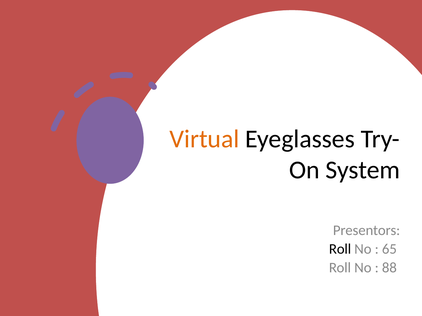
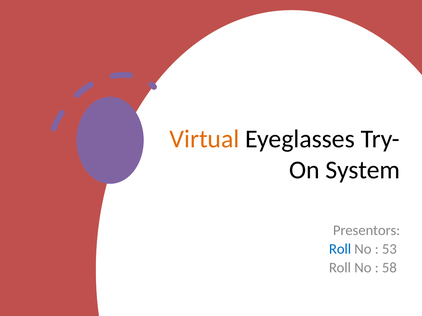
Roll at (340, 249) colour: black -> blue
65: 65 -> 53
88: 88 -> 58
